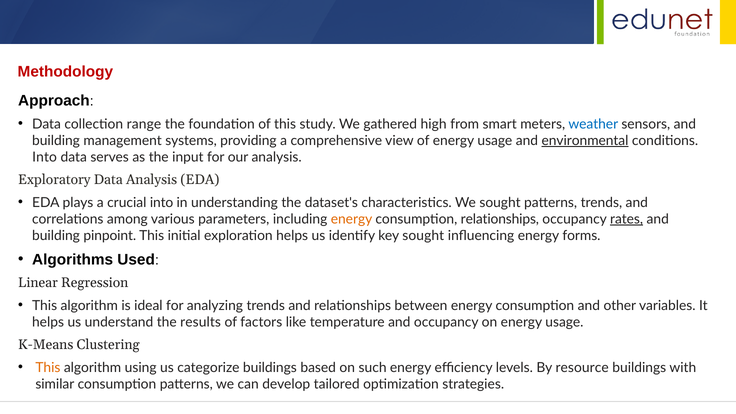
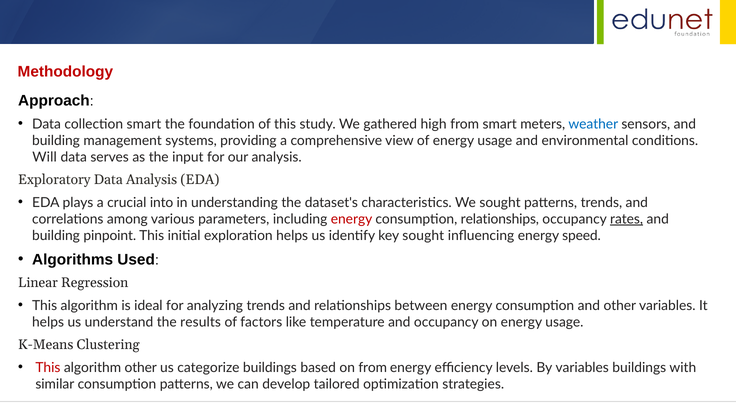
collection range: range -> smart
environmental underline: present -> none
Into at (45, 157): Into -> Will
energy at (352, 219) colour: orange -> red
forms: forms -> speed
This at (48, 368) colour: orange -> red
algorithm using: using -> other
on such: such -> from
By resource: resource -> variables
